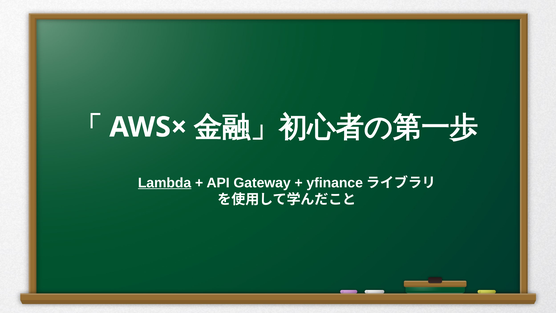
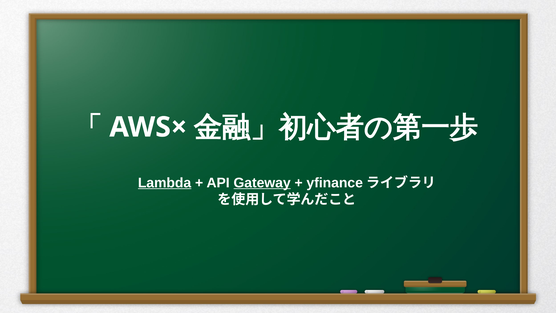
Gateway underline: none -> present
